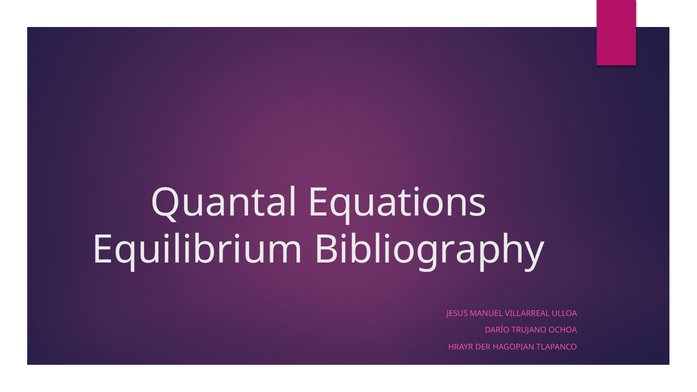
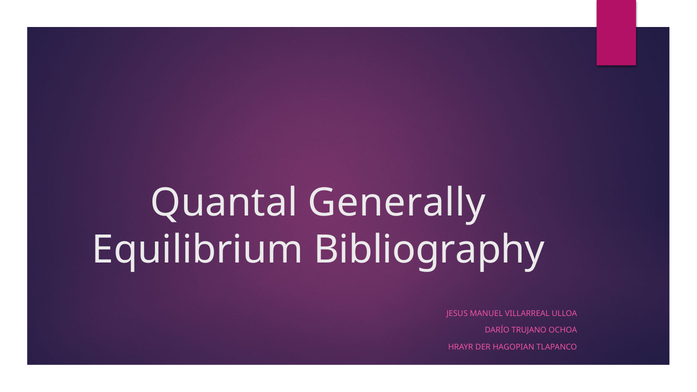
Equations: Equations -> Generally
